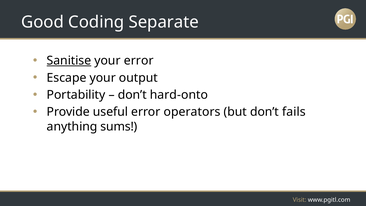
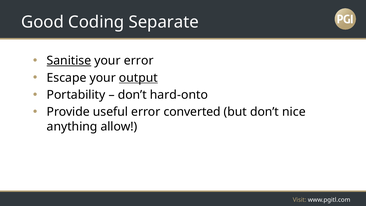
output underline: none -> present
operators: operators -> converted
fails: fails -> nice
sums: sums -> allow
